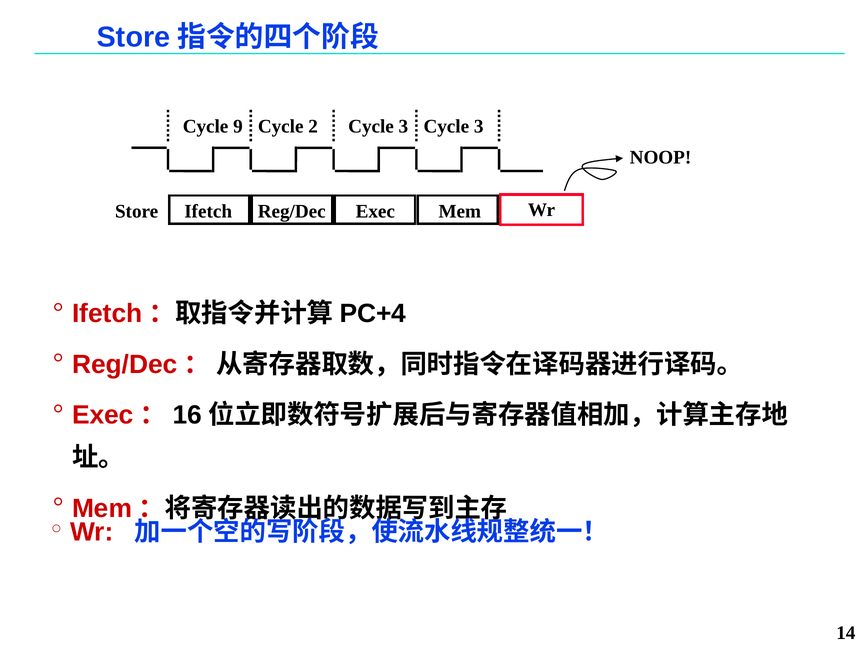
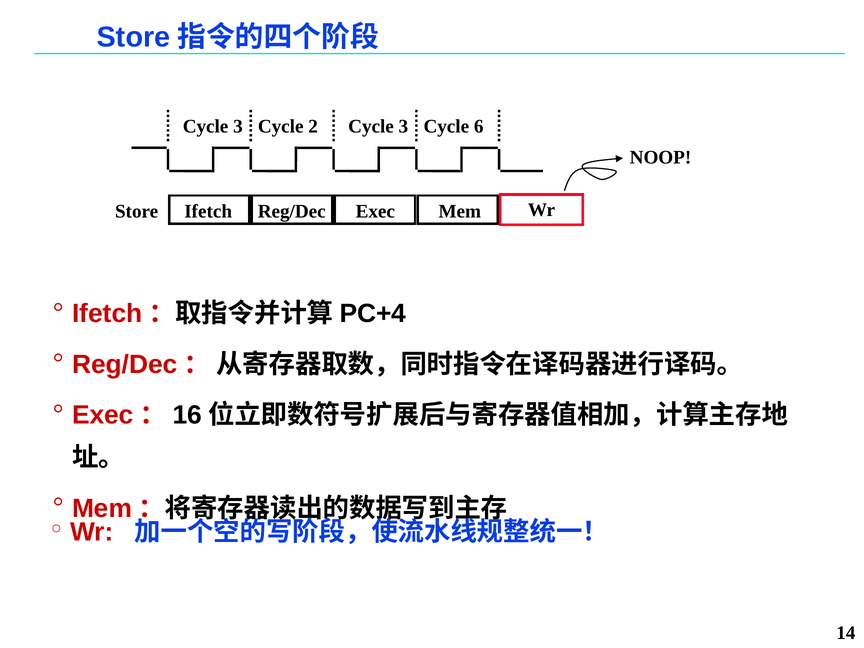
9 at (238, 126): 9 -> 3
3 Cycle 3: 3 -> 6
